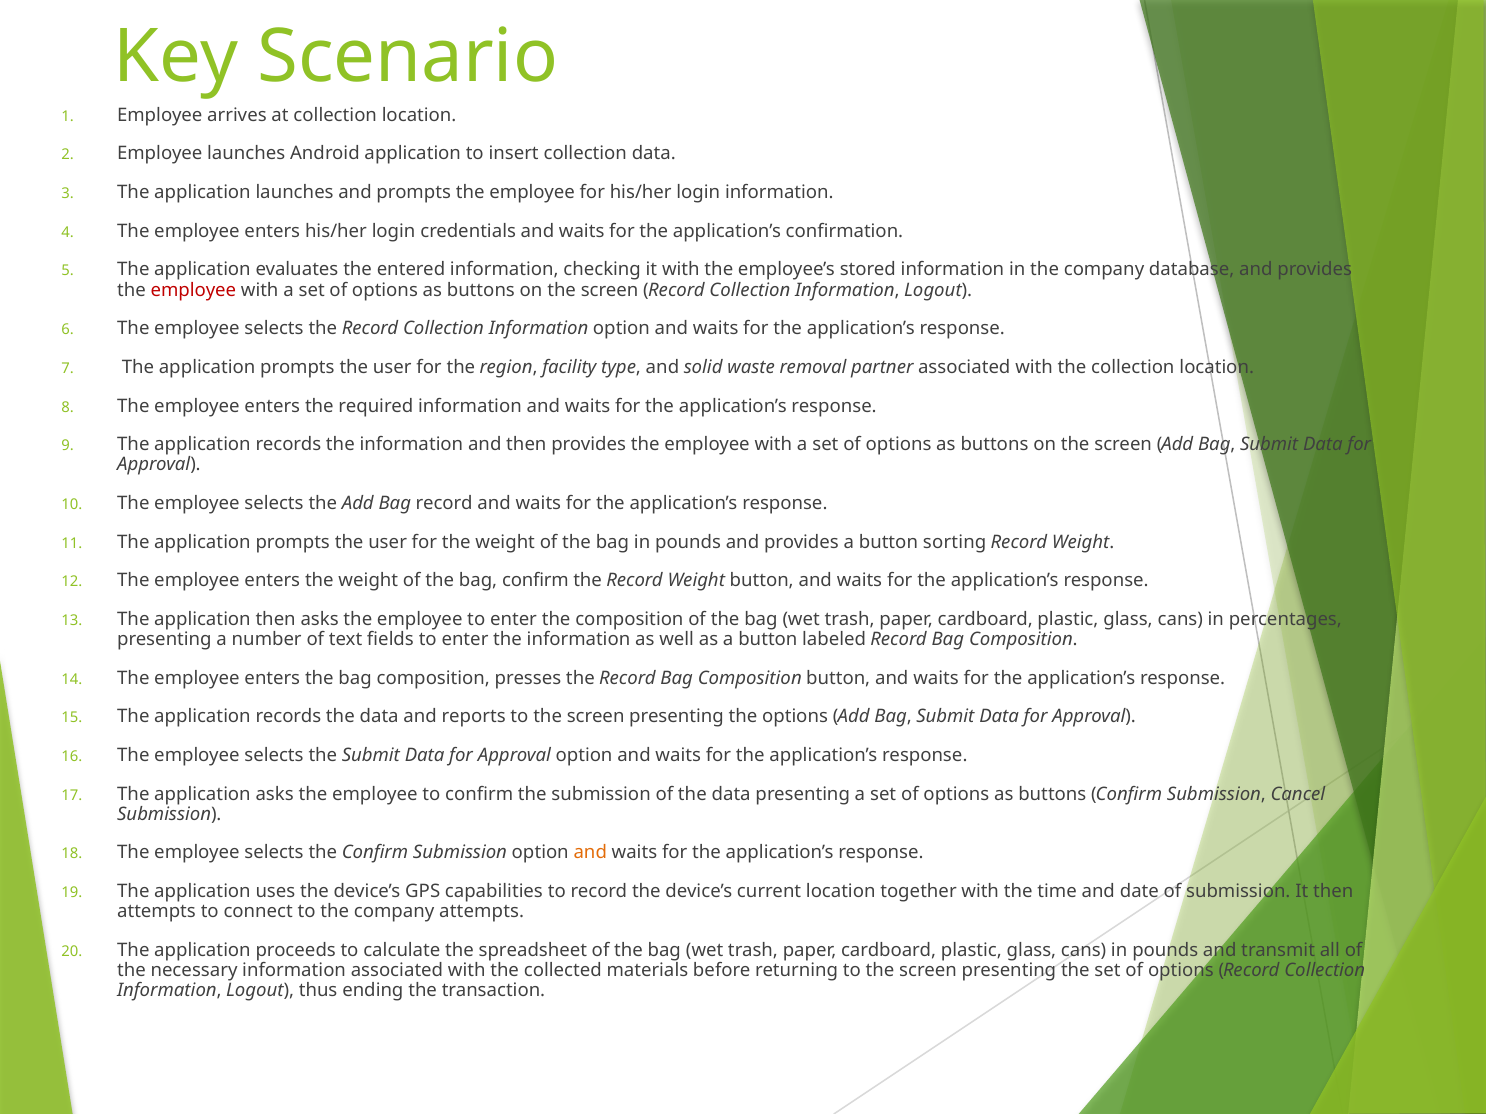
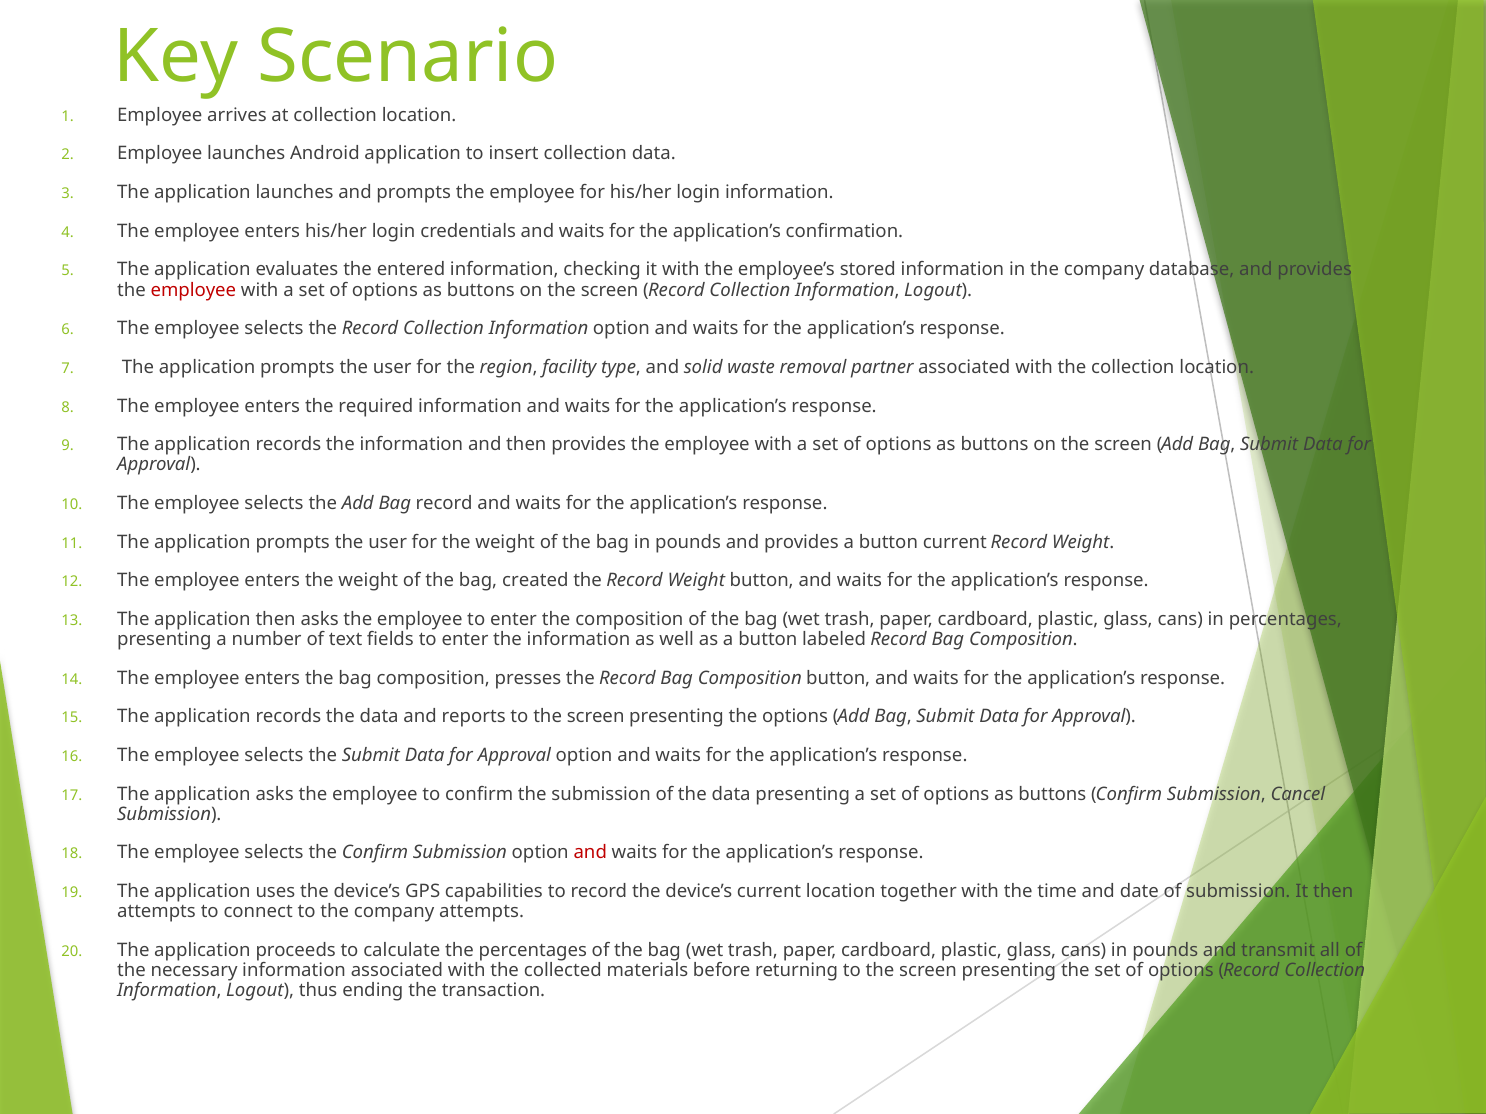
button sorting: sorting -> current
bag confirm: confirm -> created
and at (590, 853) colour: orange -> red
the spreadsheet: spreadsheet -> percentages
